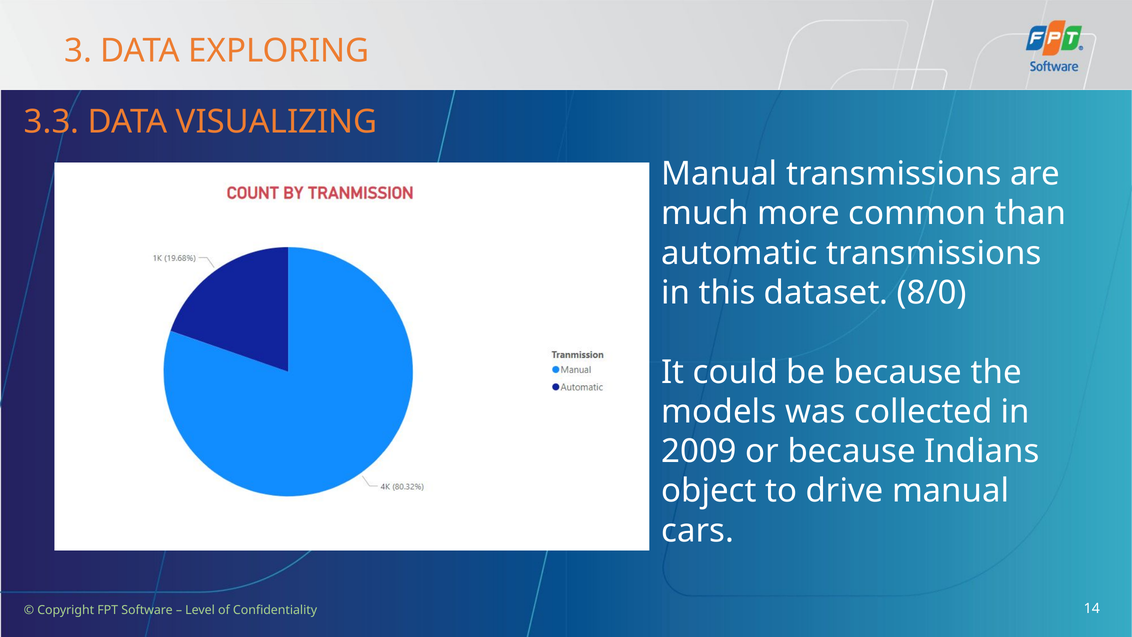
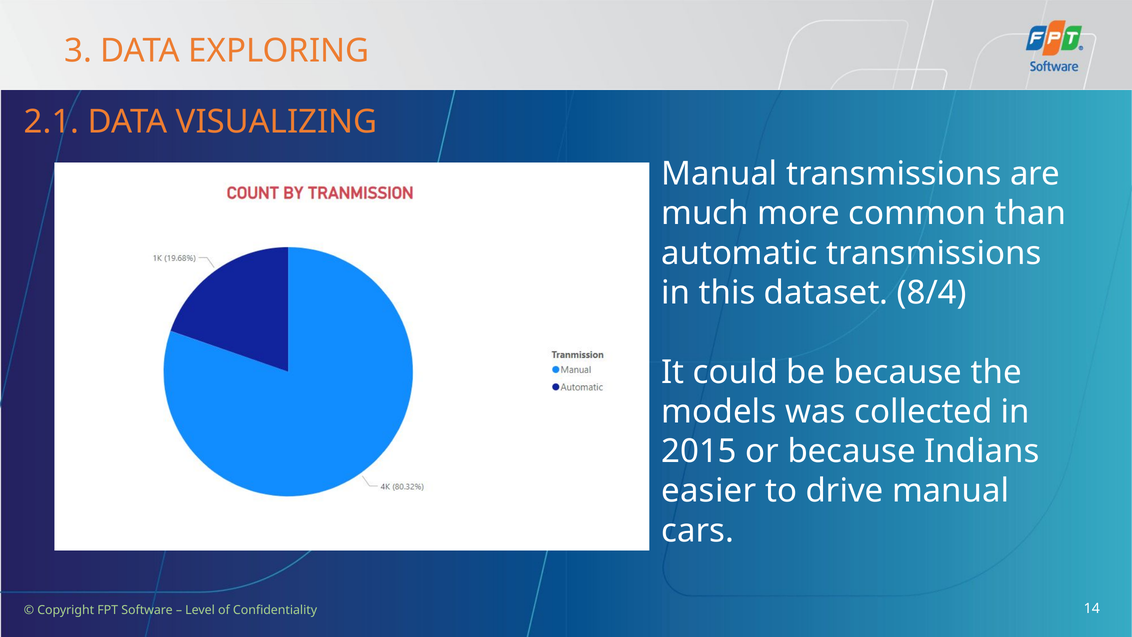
3.3: 3.3 -> 2.1
8/0: 8/0 -> 8/4
2009: 2009 -> 2015
object: object -> easier
